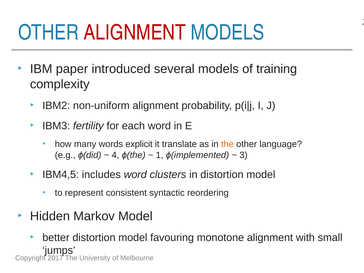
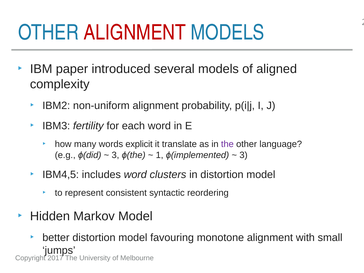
training: training -> aligned
the at (227, 144) colour: orange -> purple
4 at (115, 155): 4 -> 3
